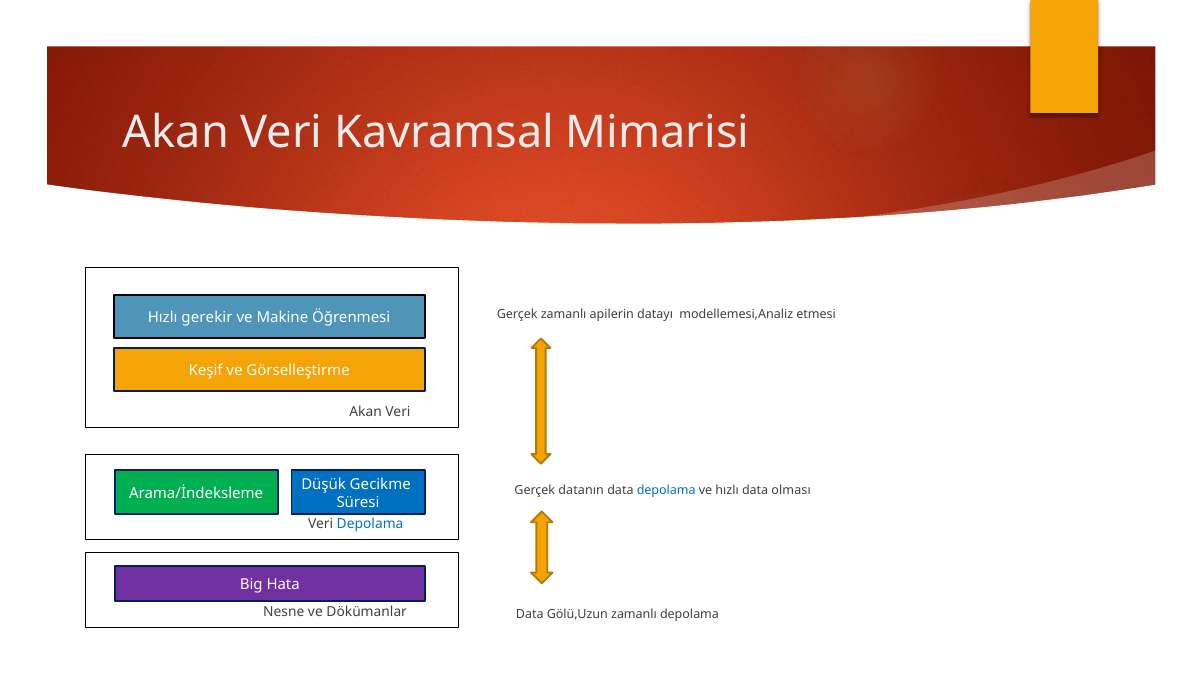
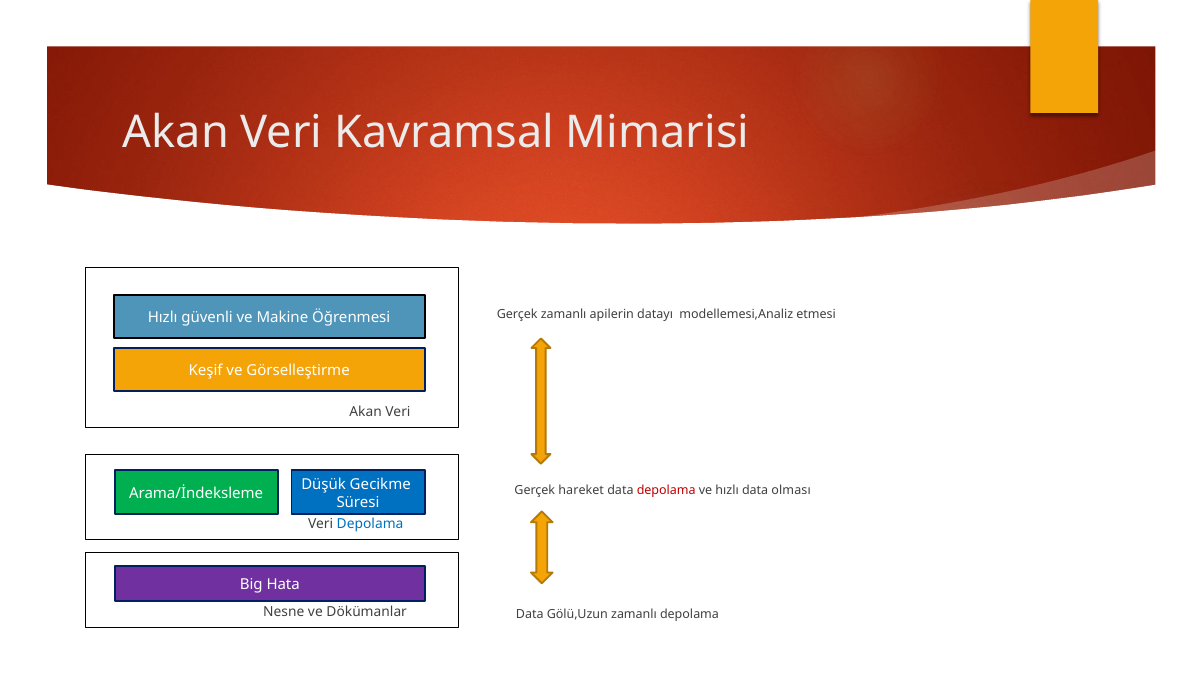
gerekir: gerekir -> güvenli
datanın: datanın -> hareket
depolama at (666, 490) colour: blue -> red
